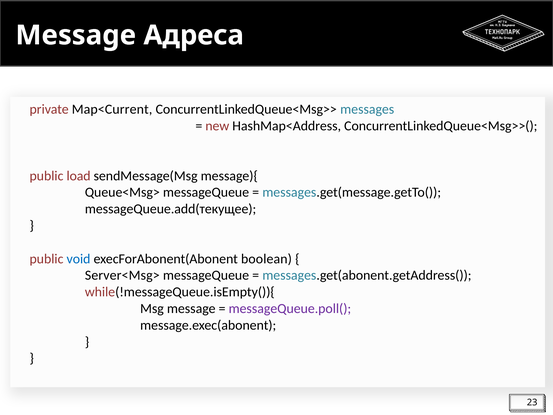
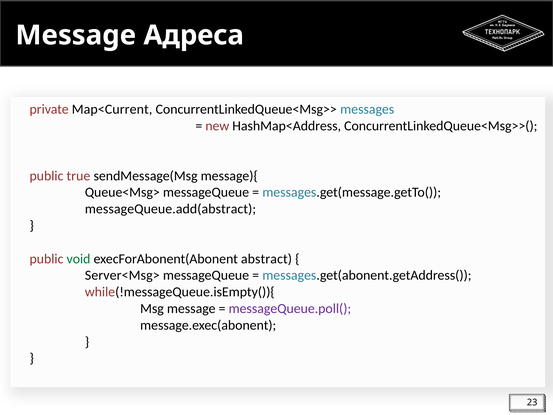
load: load -> true
messageQueue.add(текущее: messageQueue.add(текущее -> messageQueue.add(abstract
void colour: blue -> green
boolean: boolean -> abstract
